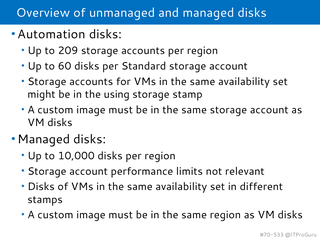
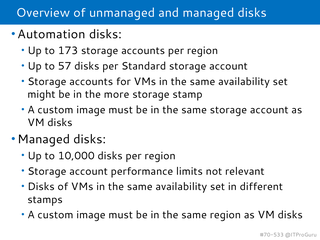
209: 209 -> 173
60: 60 -> 57
using: using -> more
